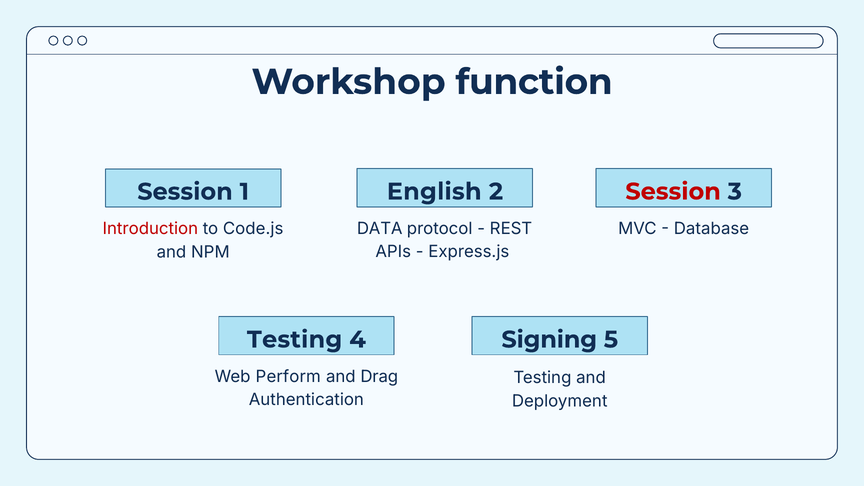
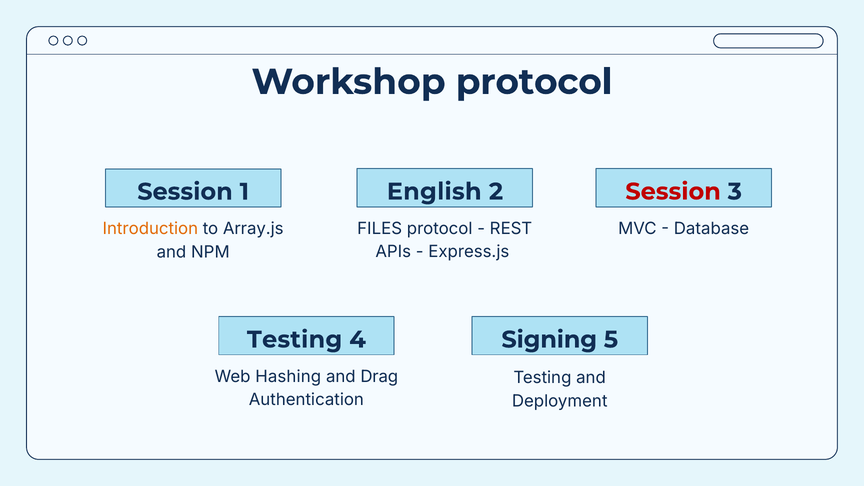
Workshop function: function -> protocol
DATA: DATA -> FILES
Introduction colour: red -> orange
Code.js: Code.js -> Array.js
Perform: Perform -> Hashing
